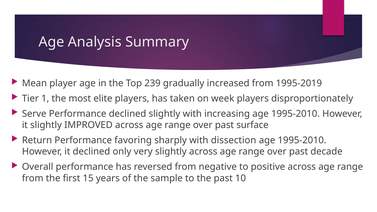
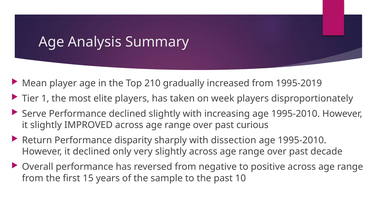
239: 239 -> 210
surface: surface -> curious
favoring: favoring -> disparity
